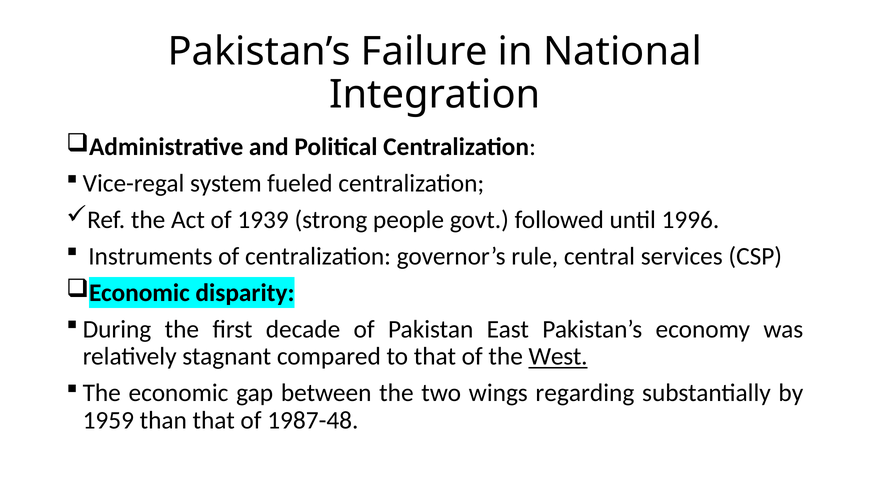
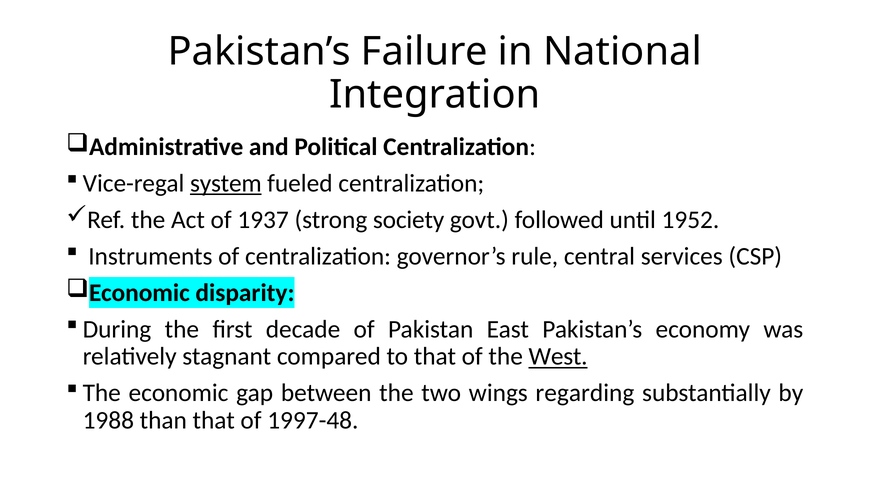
system underline: none -> present
1939: 1939 -> 1937
people: people -> society
1996: 1996 -> 1952
1959: 1959 -> 1988
1987-48: 1987-48 -> 1997-48
